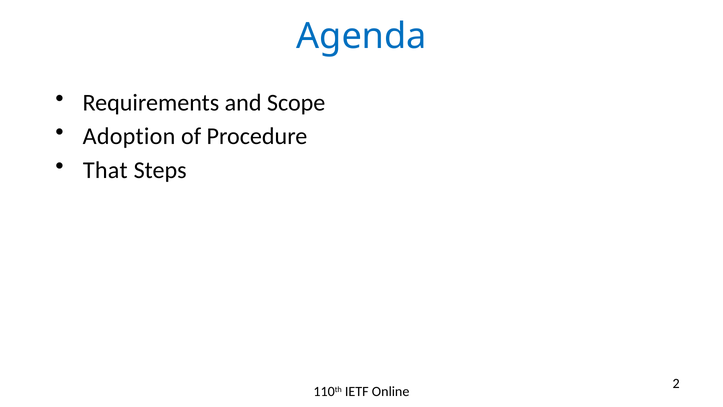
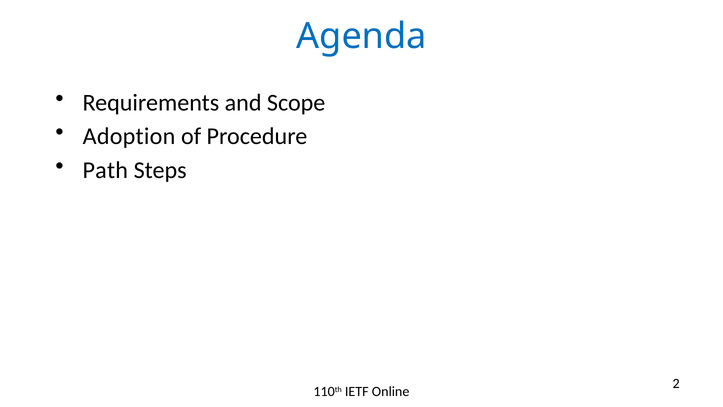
That: That -> Path
